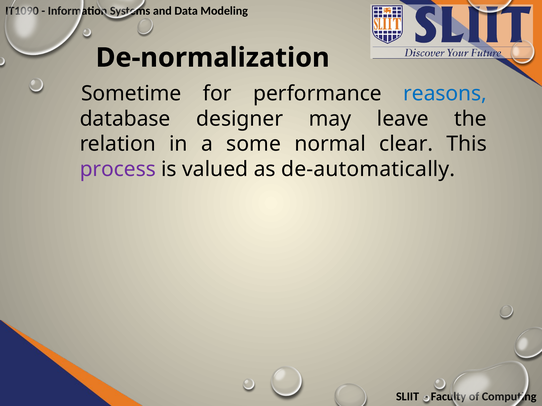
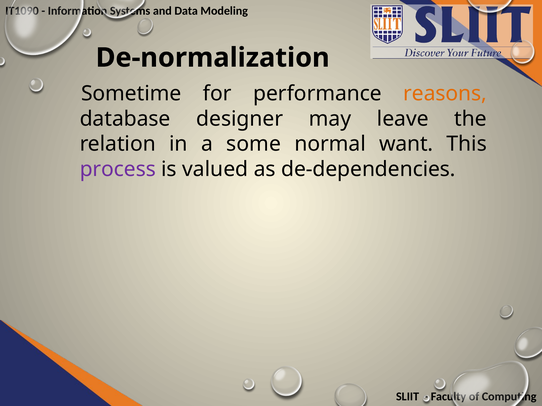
reasons colour: blue -> orange
clear: clear -> want
de-automatically: de-automatically -> de-dependencies
